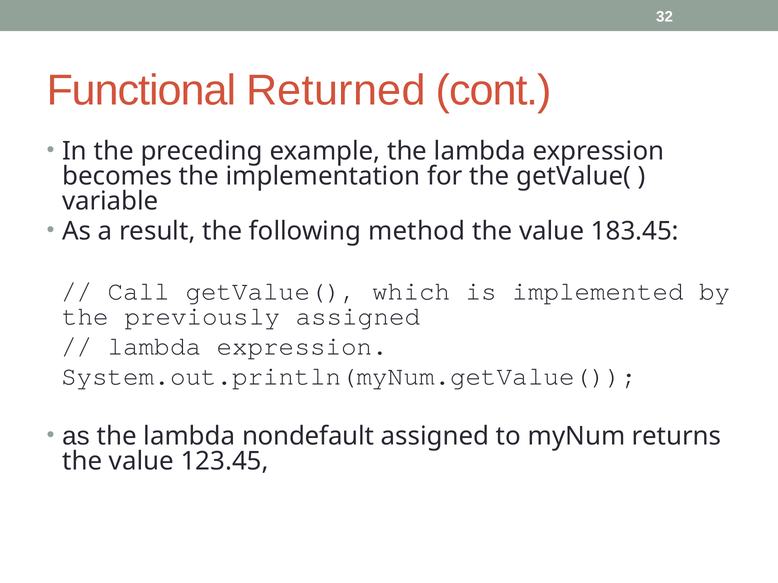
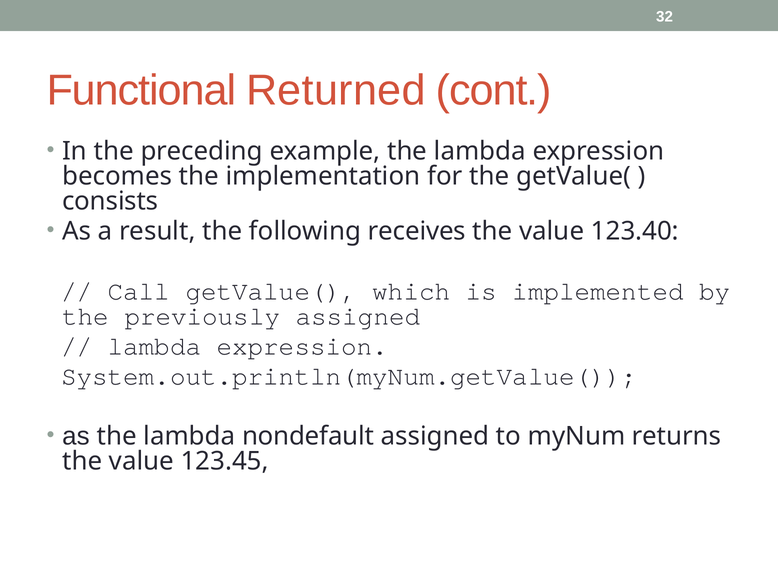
variable: variable -> consists
method: method -> receives
183.45: 183.45 -> 123.40
